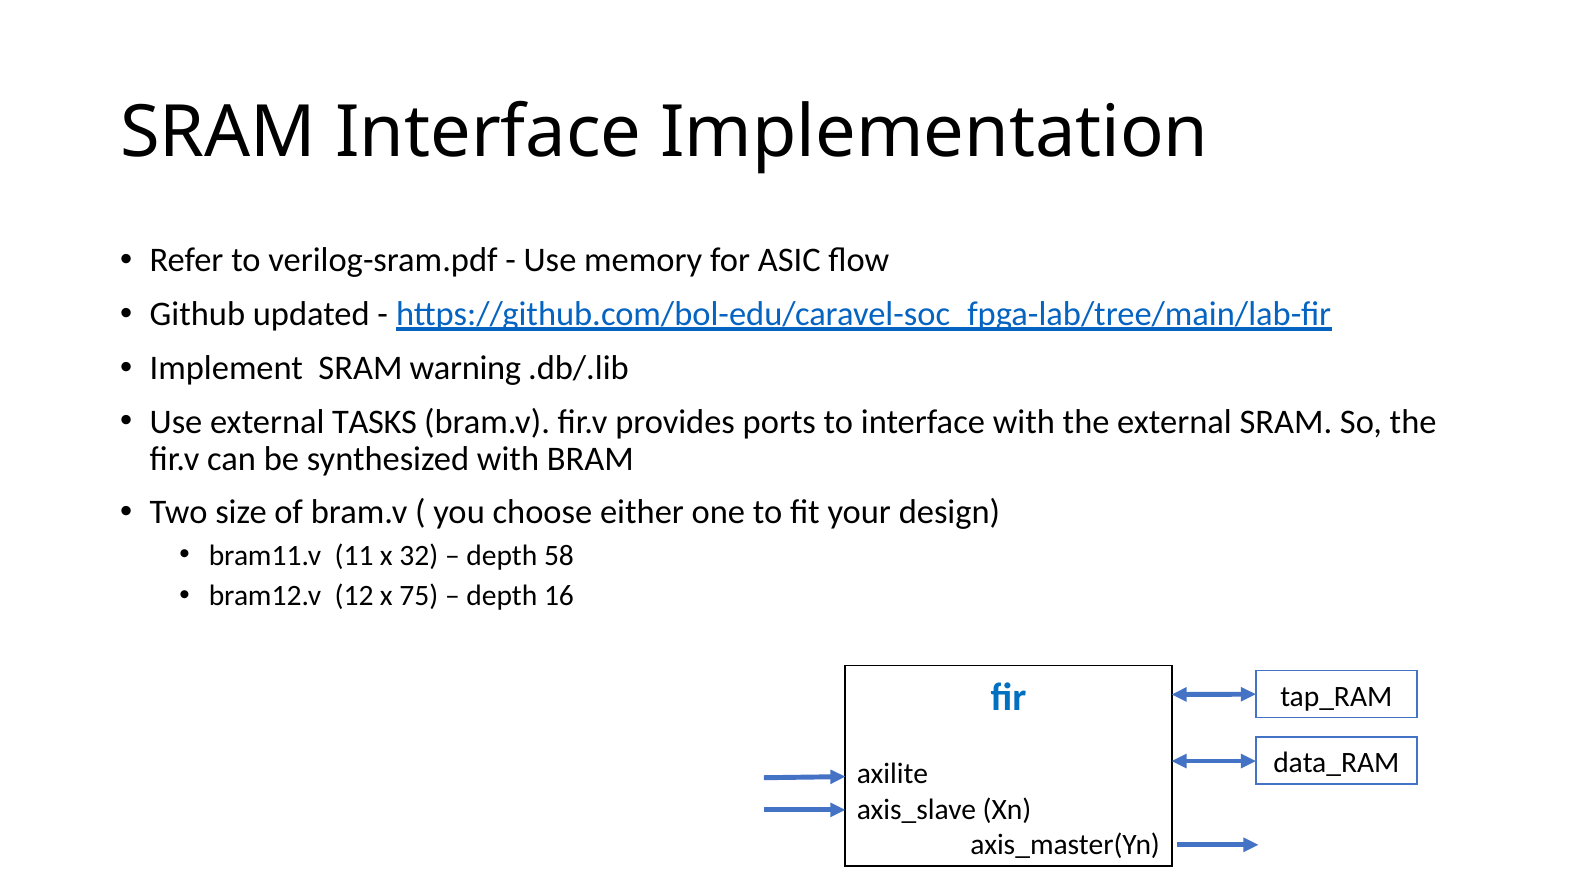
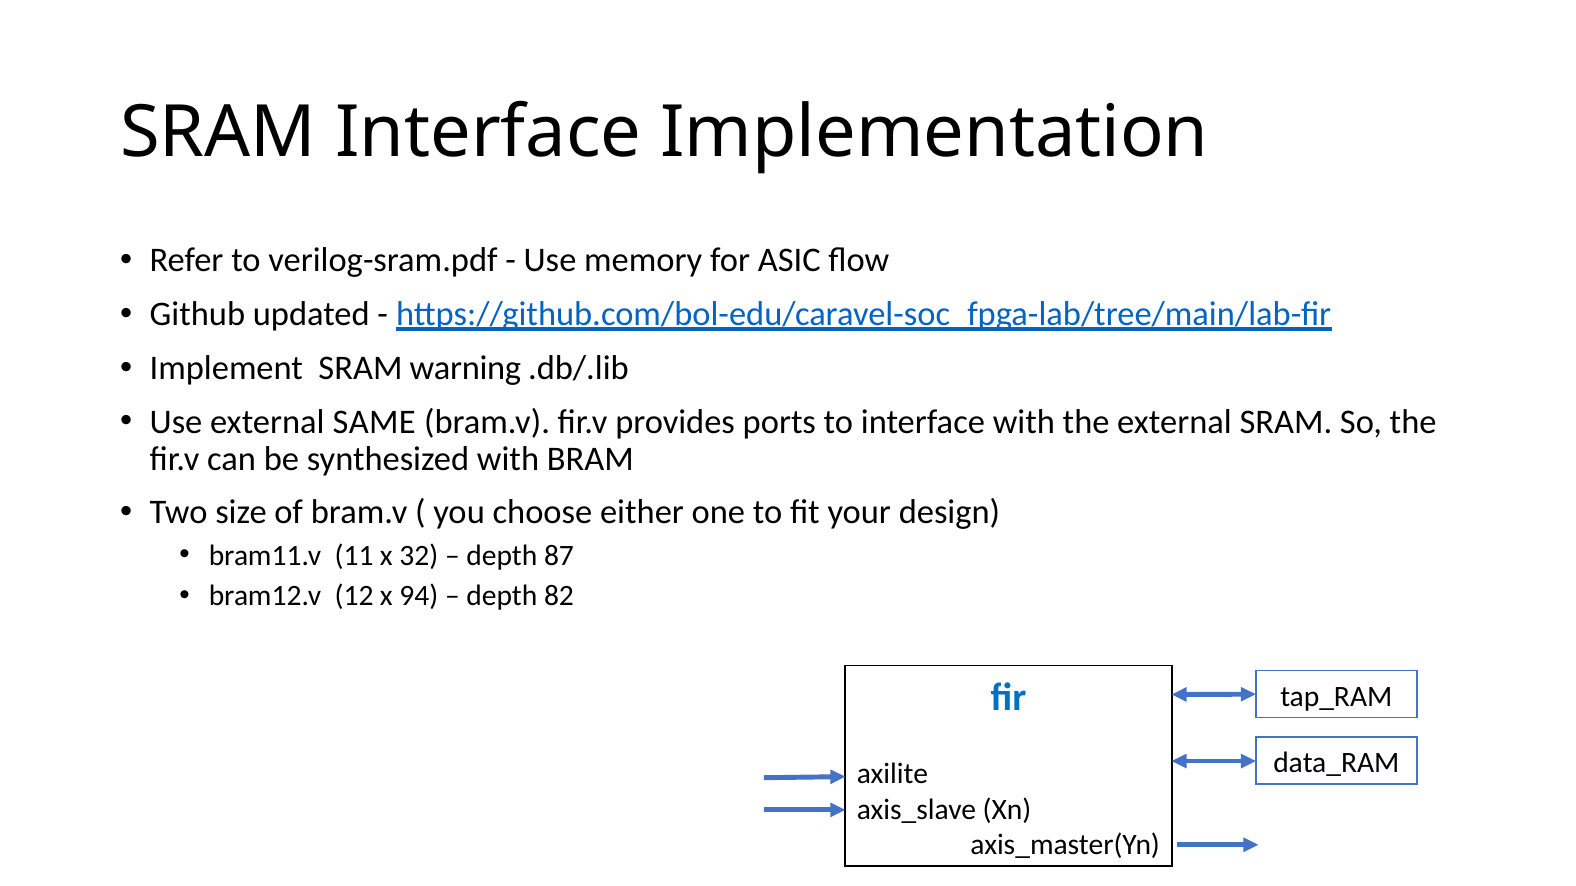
TASKS: TASKS -> SAME
58: 58 -> 87
75: 75 -> 94
16: 16 -> 82
